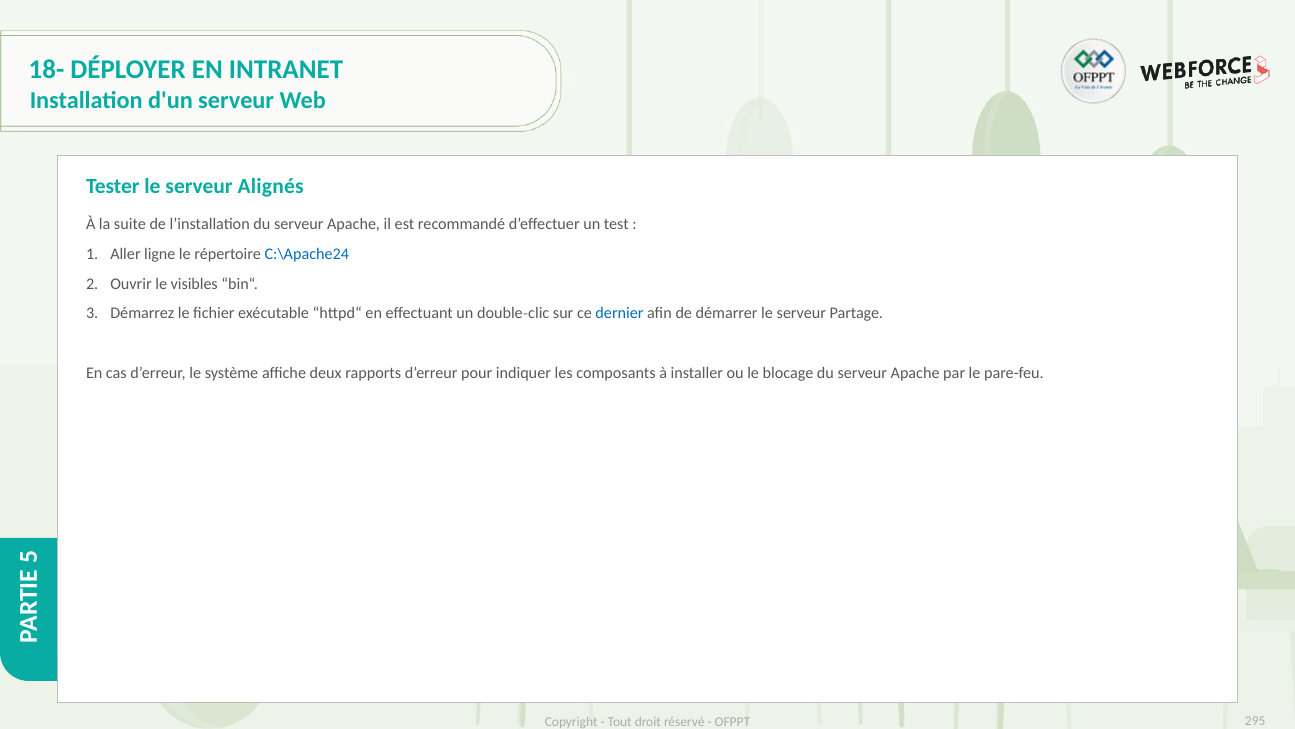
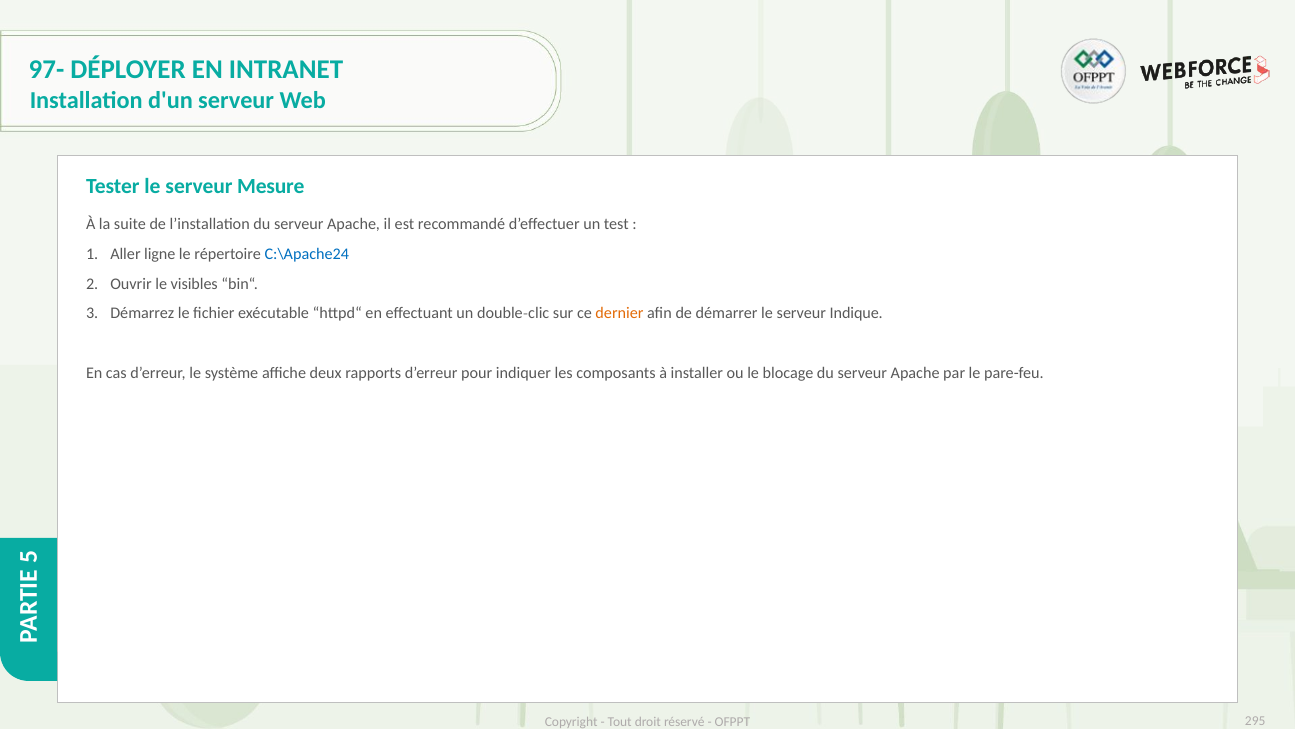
18-: 18- -> 97-
Alignés: Alignés -> Mesure
dernier colour: blue -> orange
Partage: Partage -> Indique
